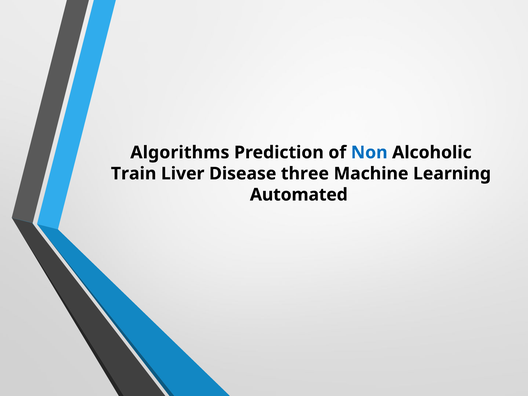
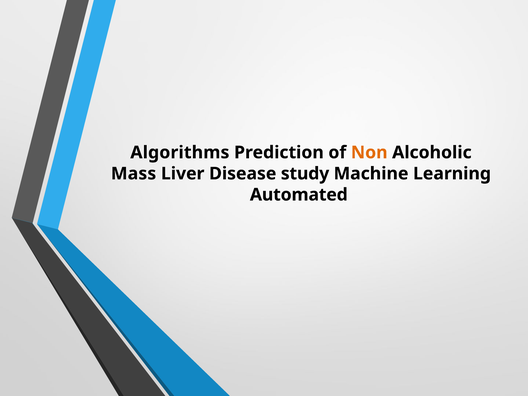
Non colour: blue -> orange
Train: Train -> Mass
three: three -> study
